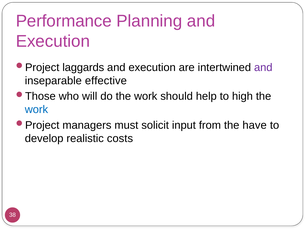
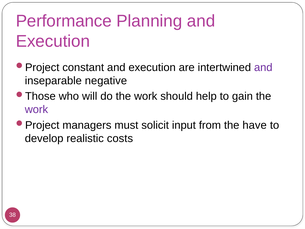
laggards: laggards -> constant
effective: effective -> negative
high: high -> gain
work at (36, 109) colour: blue -> purple
